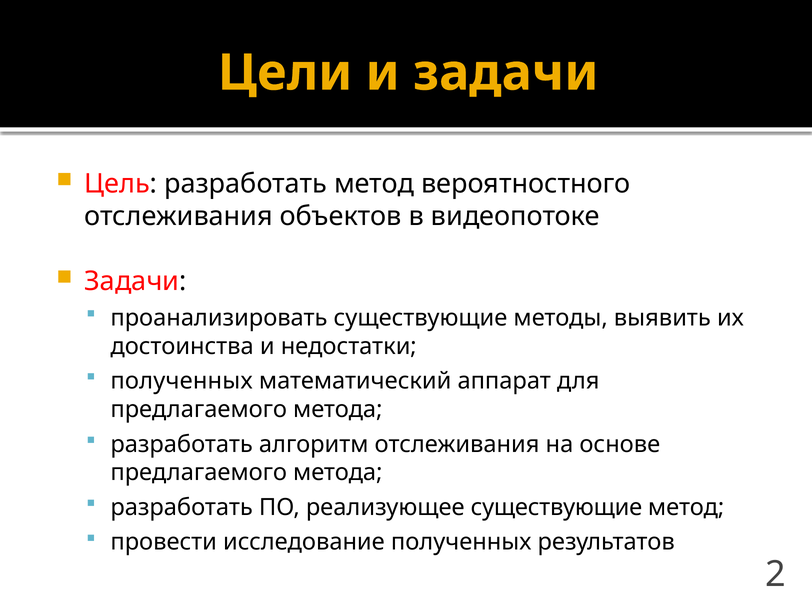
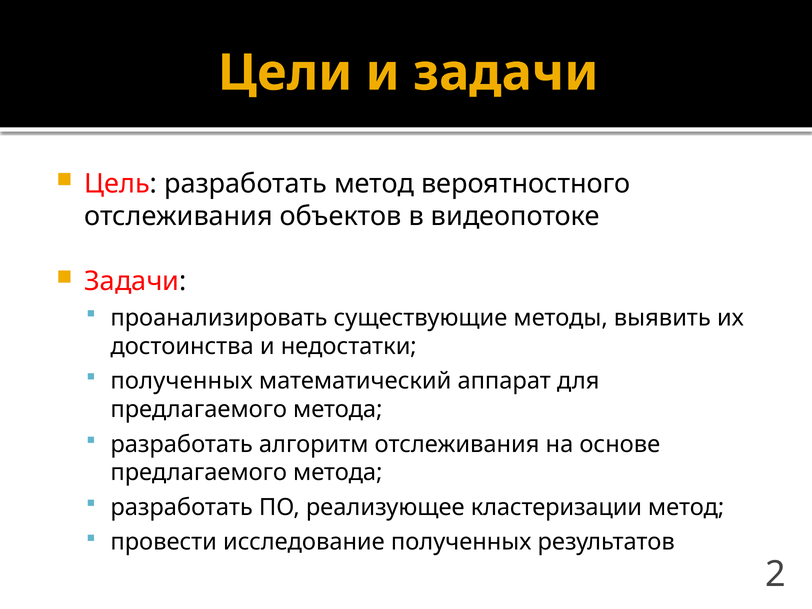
реализующее существующие: существующие -> кластеризации
